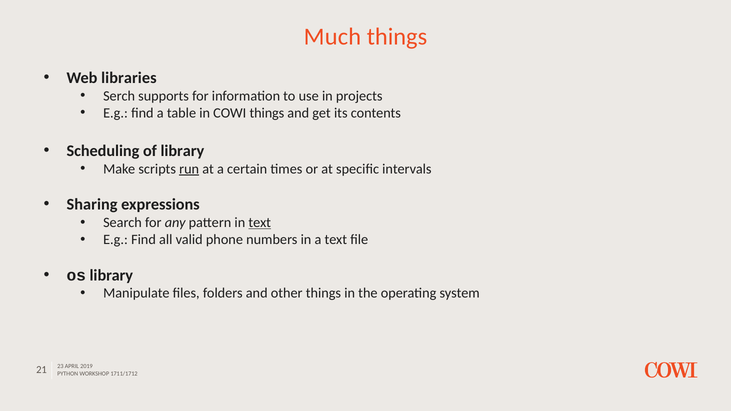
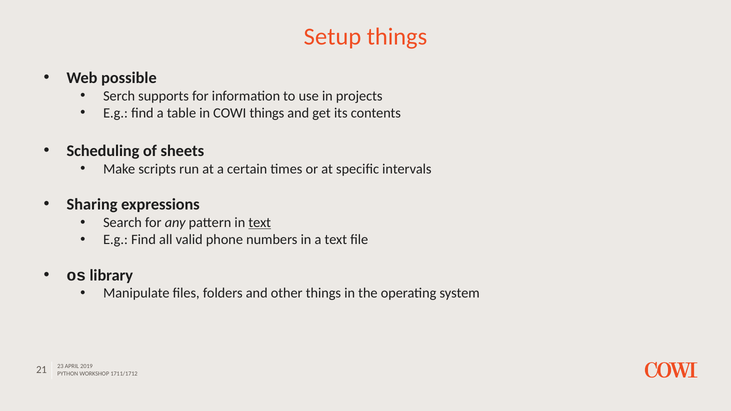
Much: Much -> Setup
libraries: libraries -> possible
of library: library -> sheets
run underline: present -> none
